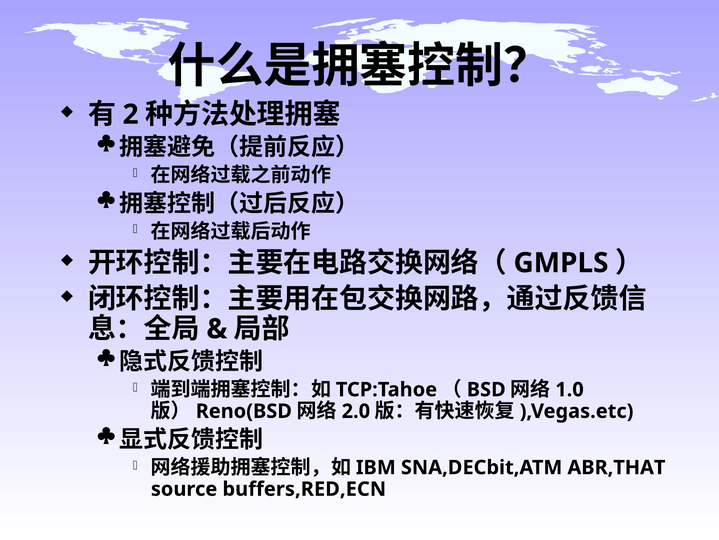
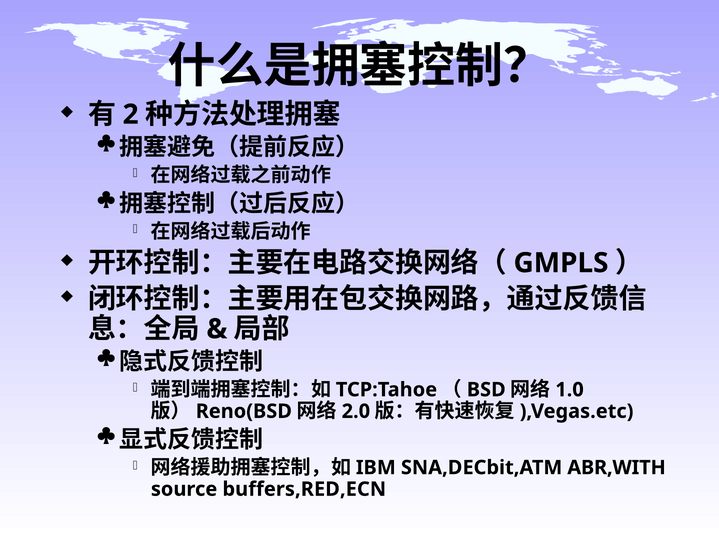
ABR,THAT: ABR,THAT -> ABR,WITH
